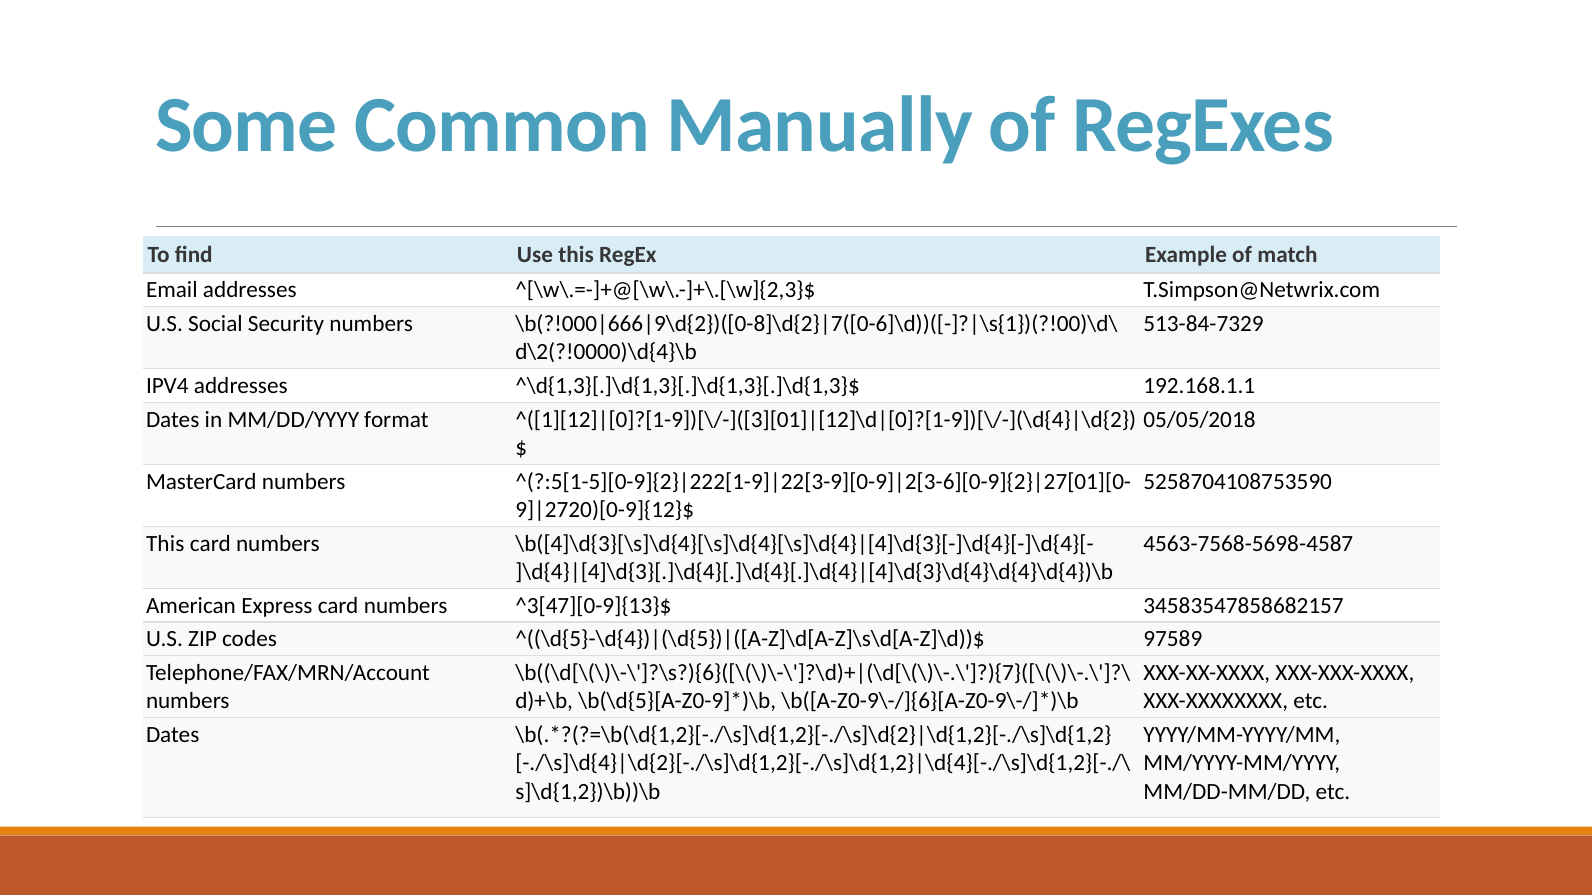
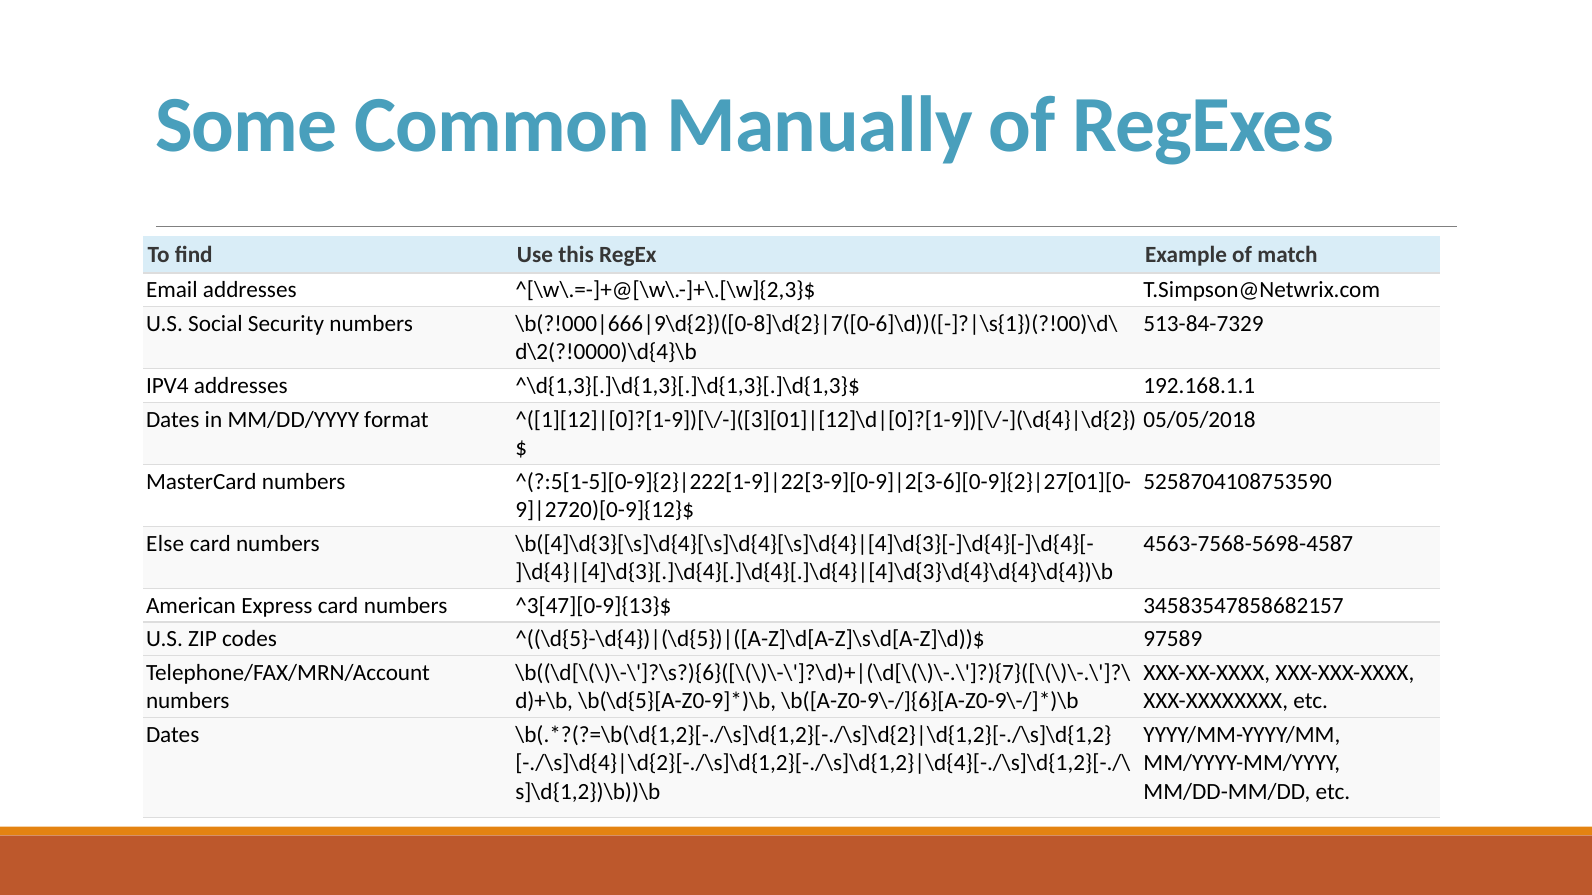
This at (165, 544): This -> Else
